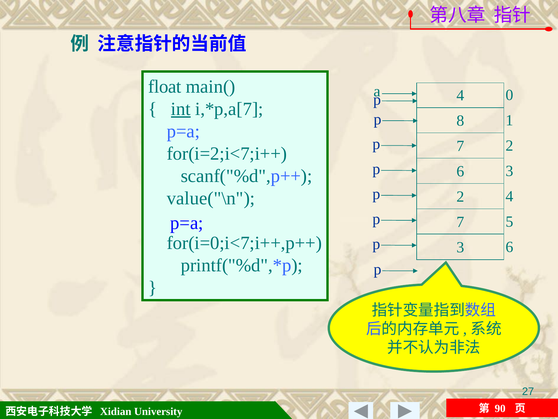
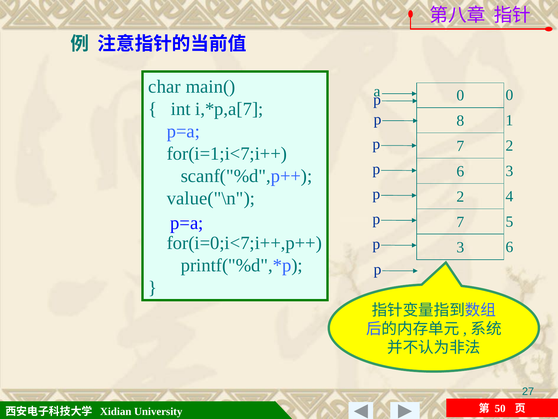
float: float -> char
4 at (460, 95): 4 -> 0
int underline: present -> none
for(i=2;i<7;i++: for(i=2;i<7;i++ -> for(i=1;i<7;i++
90: 90 -> 50
